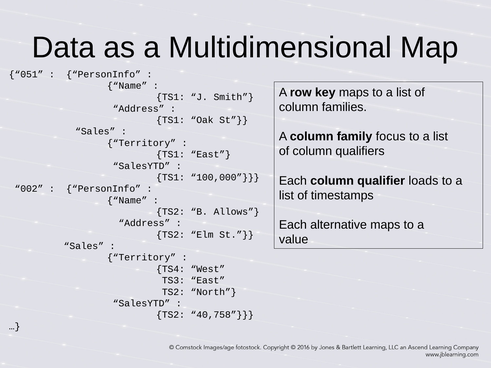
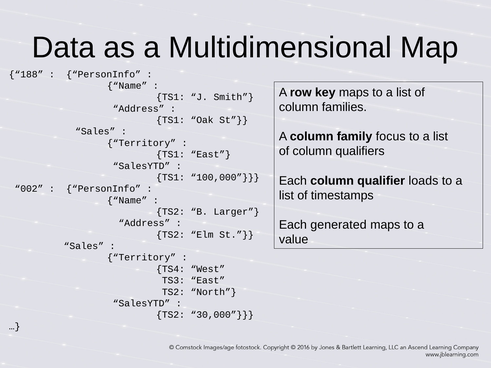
051: 051 -> 188
Allows: Allows -> Larger
alternative: alternative -> generated
40,758: 40,758 -> 30,000
